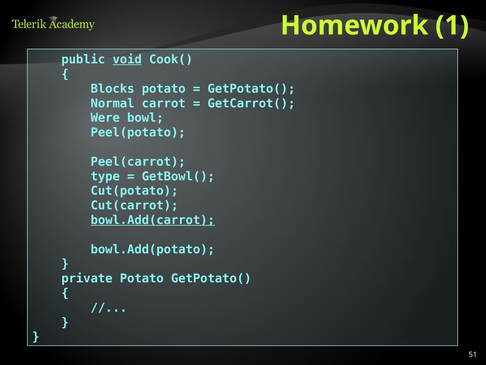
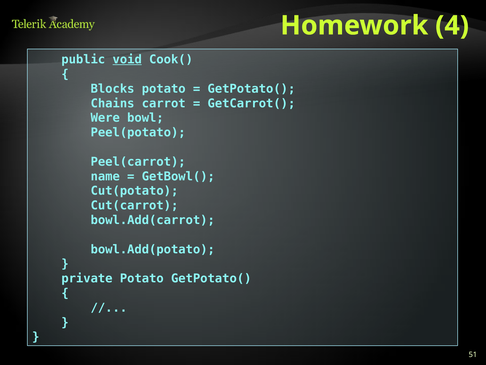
1: 1 -> 4
Normal: Normal -> Chains
type: type -> name
bowl.Add(carrot underline: present -> none
